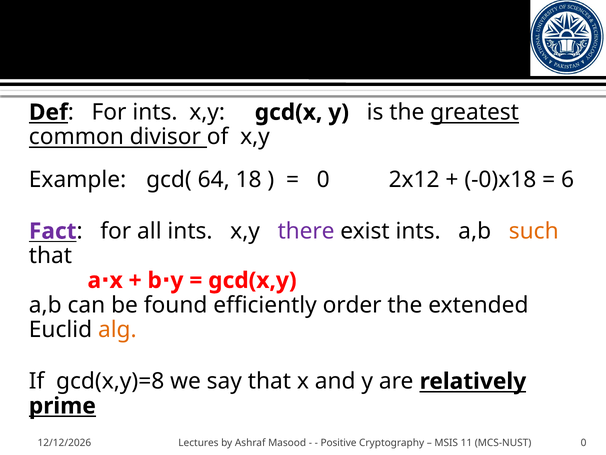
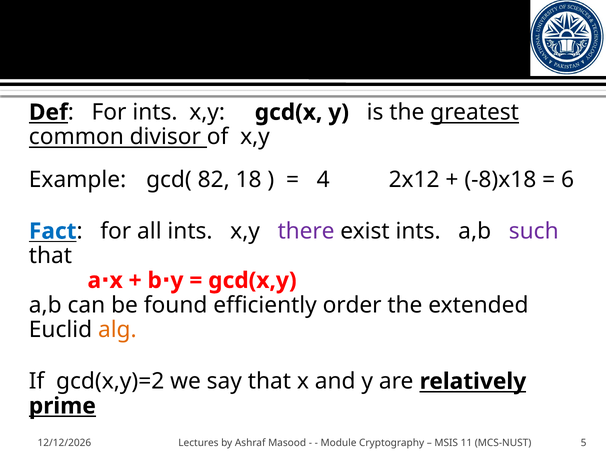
64: 64 -> 82
0 at (323, 179): 0 -> 4
-0)x18: -0)x18 -> -8)x18
Fact colour: purple -> blue
such colour: orange -> purple
gcd(x,y)=8: gcd(x,y)=8 -> gcd(x,y)=2
Positive: Positive -> Module
0 at (584, 442): 0 -> 5
